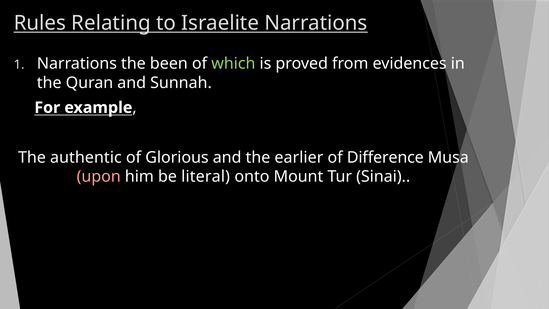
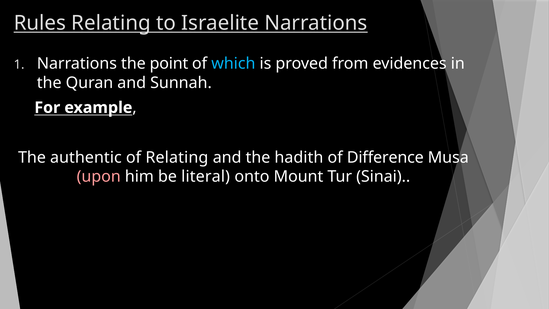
been: been -> point
which colour: light green -> light blue
of Glorious: Glorious -> Relating
earlier: earlier -> hadith
